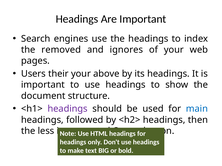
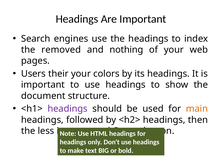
ignores: ignores -> nothing
above: above -> colors
main colour: blue -> orange
